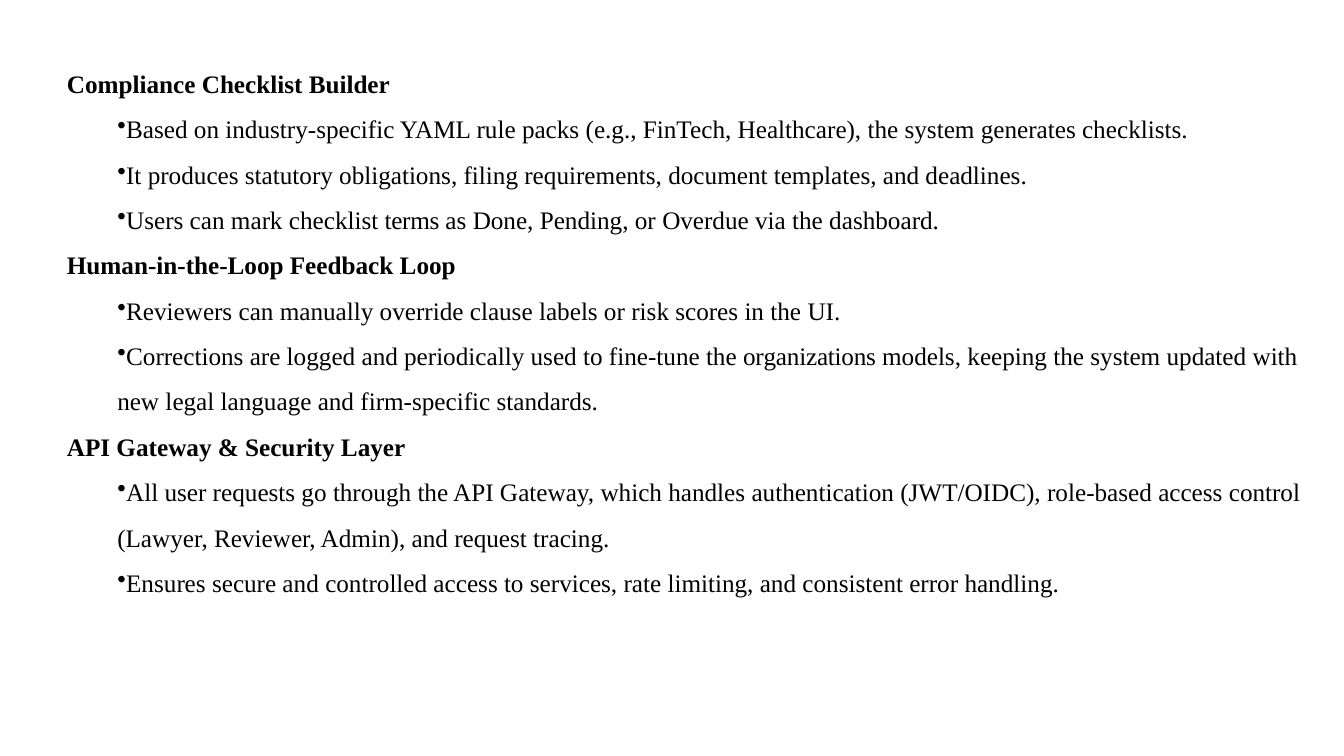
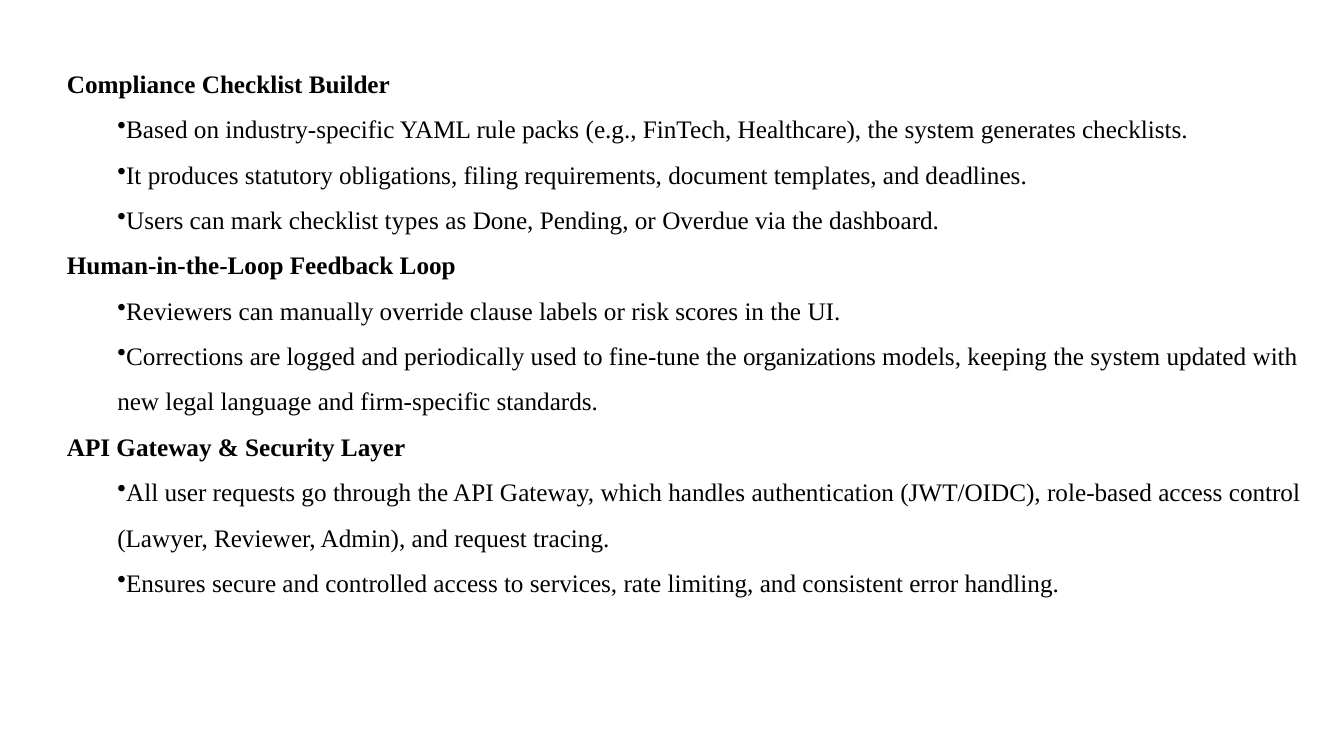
terms: terms -> types
